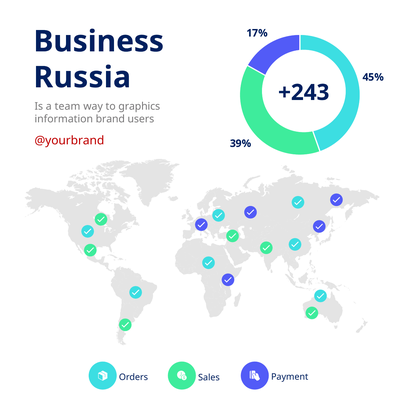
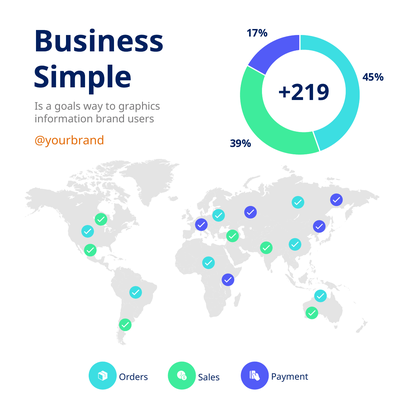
Russia: Russia -> Simple
+243: +243 -> +219
team: team -> goals
@yourbrand colour: red -> orange
